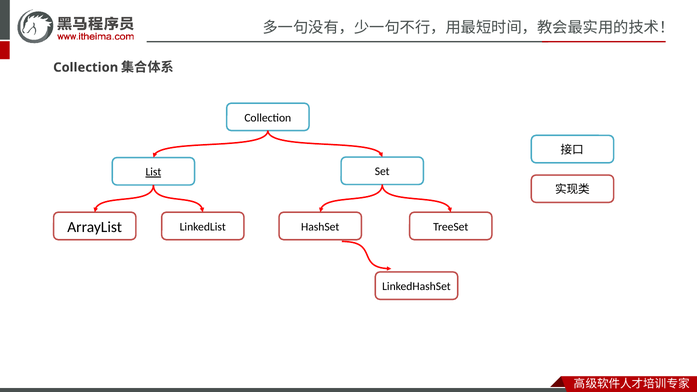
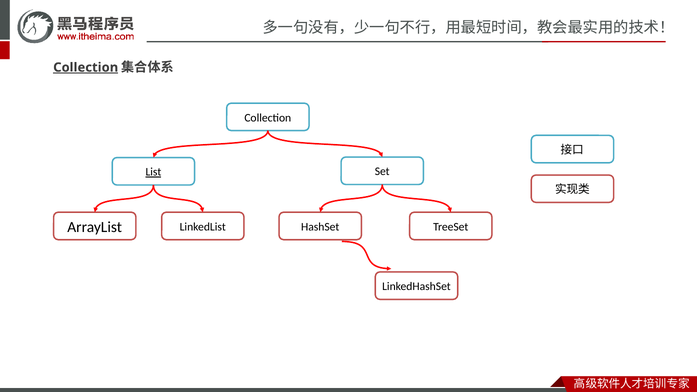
Collection at (86, 67) underline: none -> present
